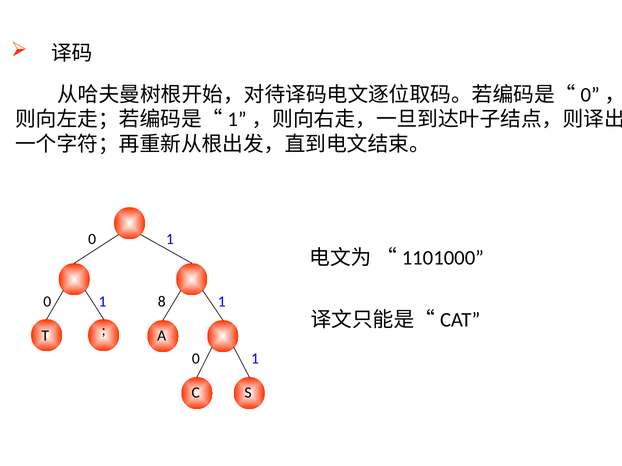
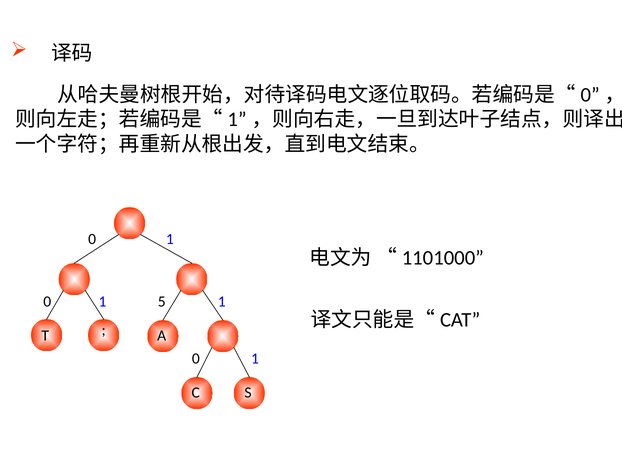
8: 8 -> 5
